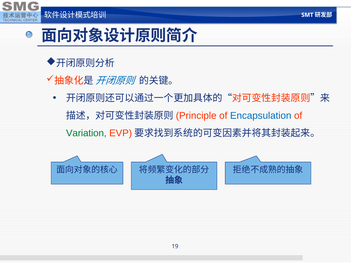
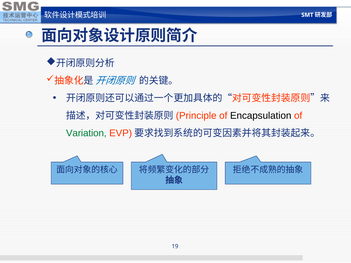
Encapsulation colour: blue -> black
